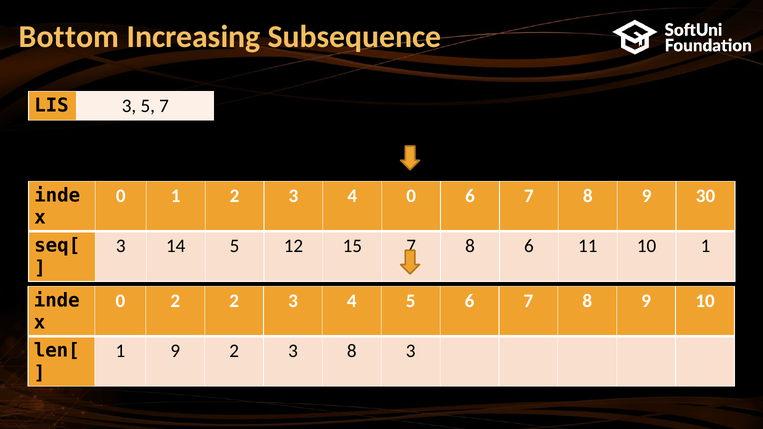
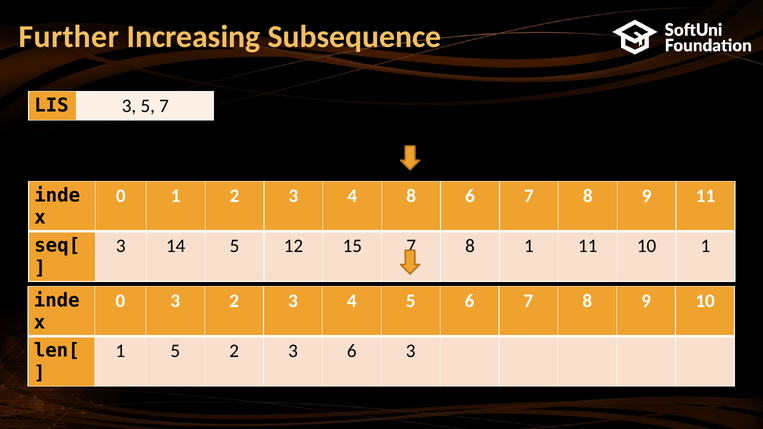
Bottom: Bottom -> Further
4 0: 0 -> 8
9 30: 30 -> 11
8 6: 6 -> 1
0 2: 2 -> 3
1 9: 9 -> 5
3 8: 8 -> 6
